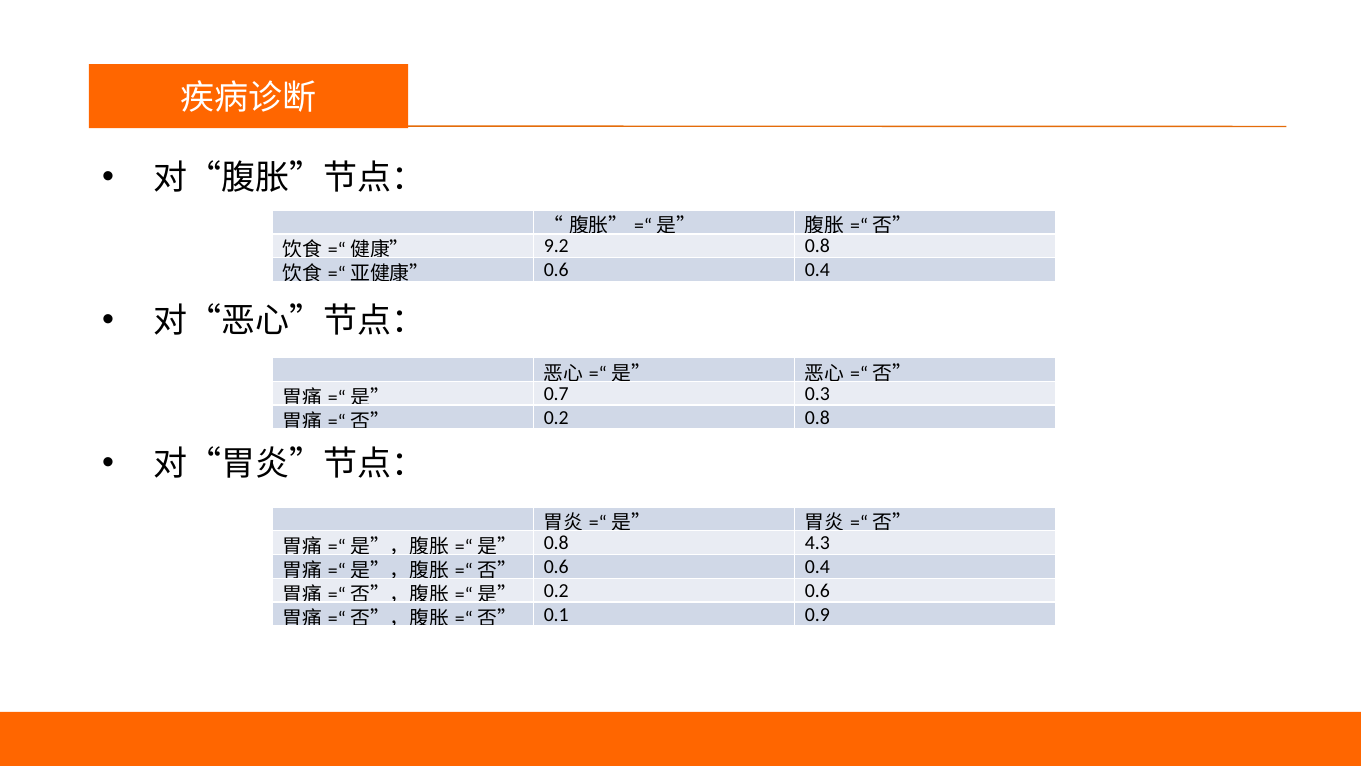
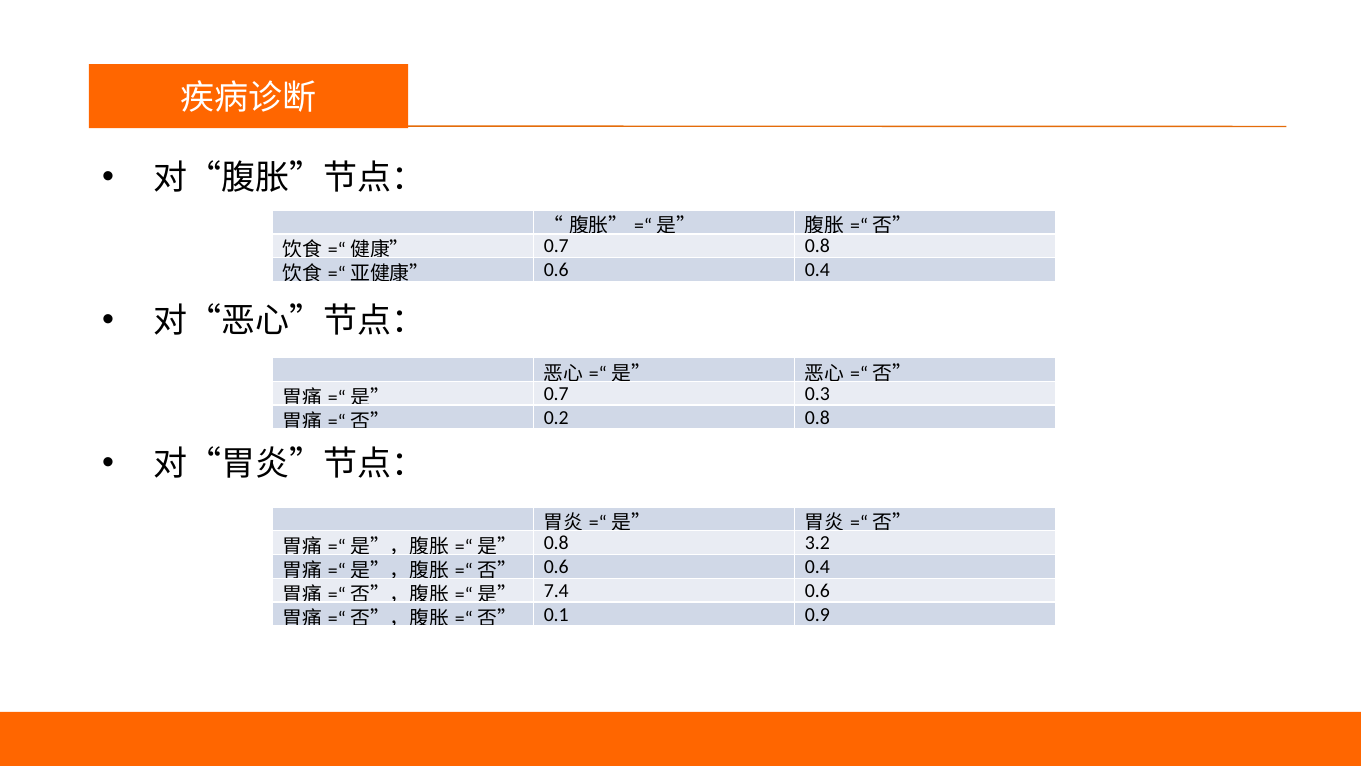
9.2 at (556, 246): 9.2 -> 0.7
4.3: 4.3 -> 3.2
0.2 at (556, 590): 0.2 -> 7.4
